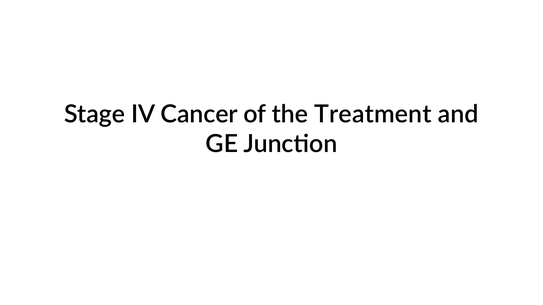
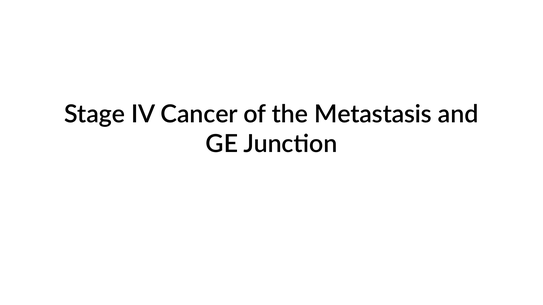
Treatment: Treatment -> Metastasis
